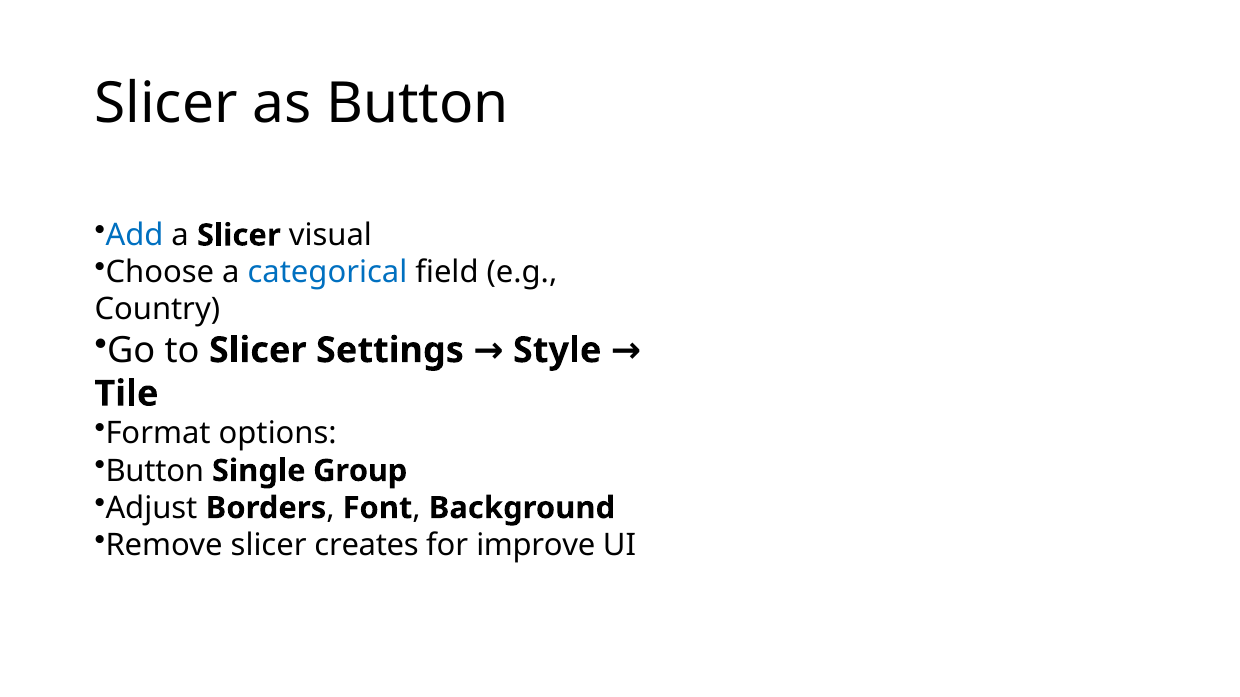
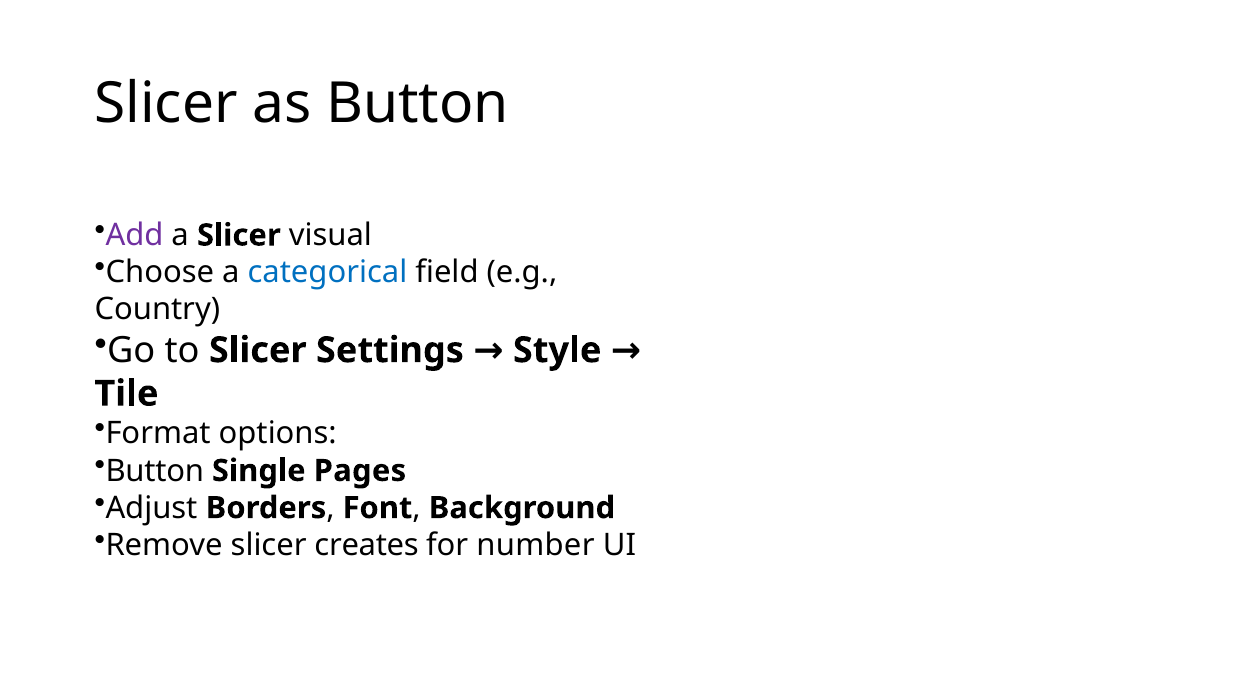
Add colour: blue -> purple
Group: Group -> Pages
improve: improve -> number
